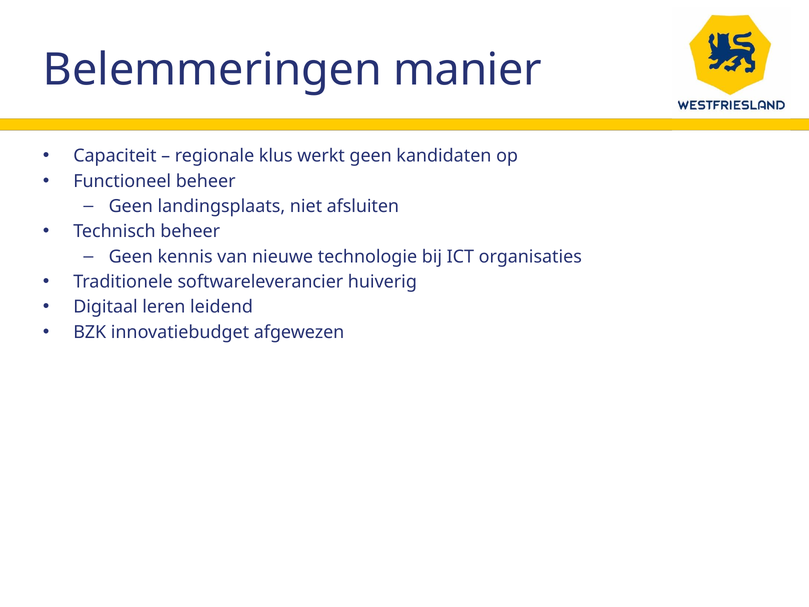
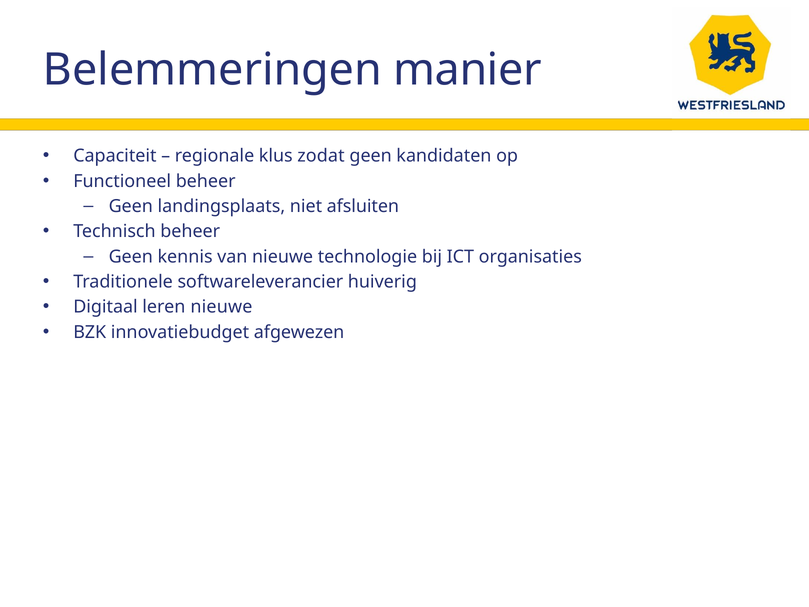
werkt: werkt -> zodat
leren leidend: leidend -> nieuwe
